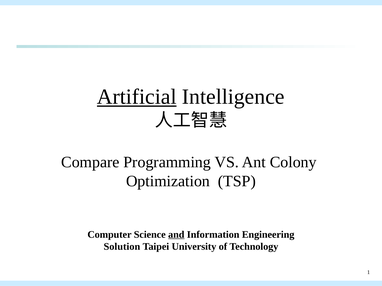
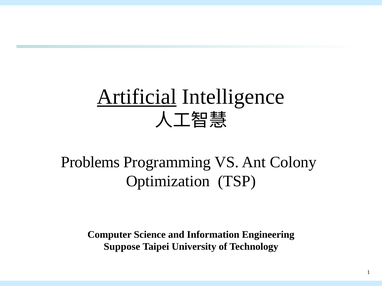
Compare: Compare -> Problems
and underline: present -> none
Solution: Solution -> Suppose
